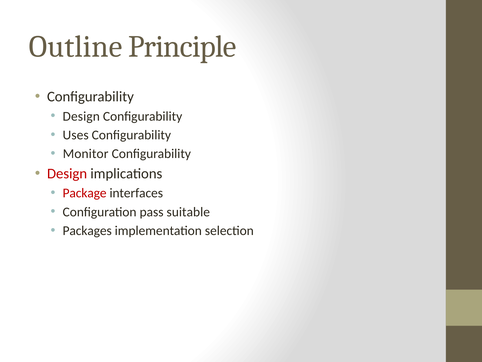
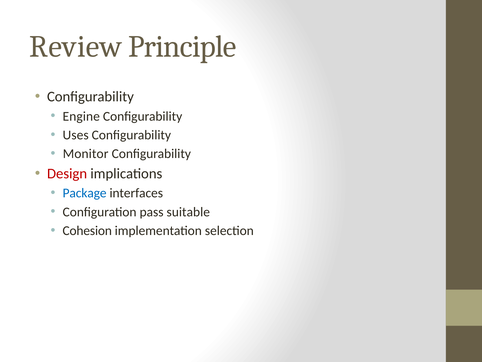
Outline: Outline -> Review
Design at (81, 116): Design -> Engine
Package colour: red -> blue
Packages: Packages -> Cohesion
